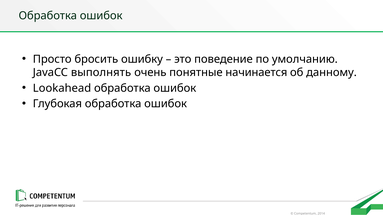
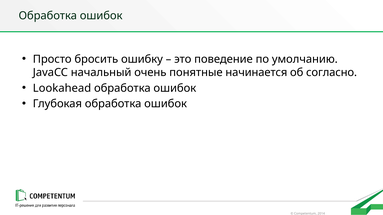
выполнять: выполнять -> начальный
данному: данному -> согласно
